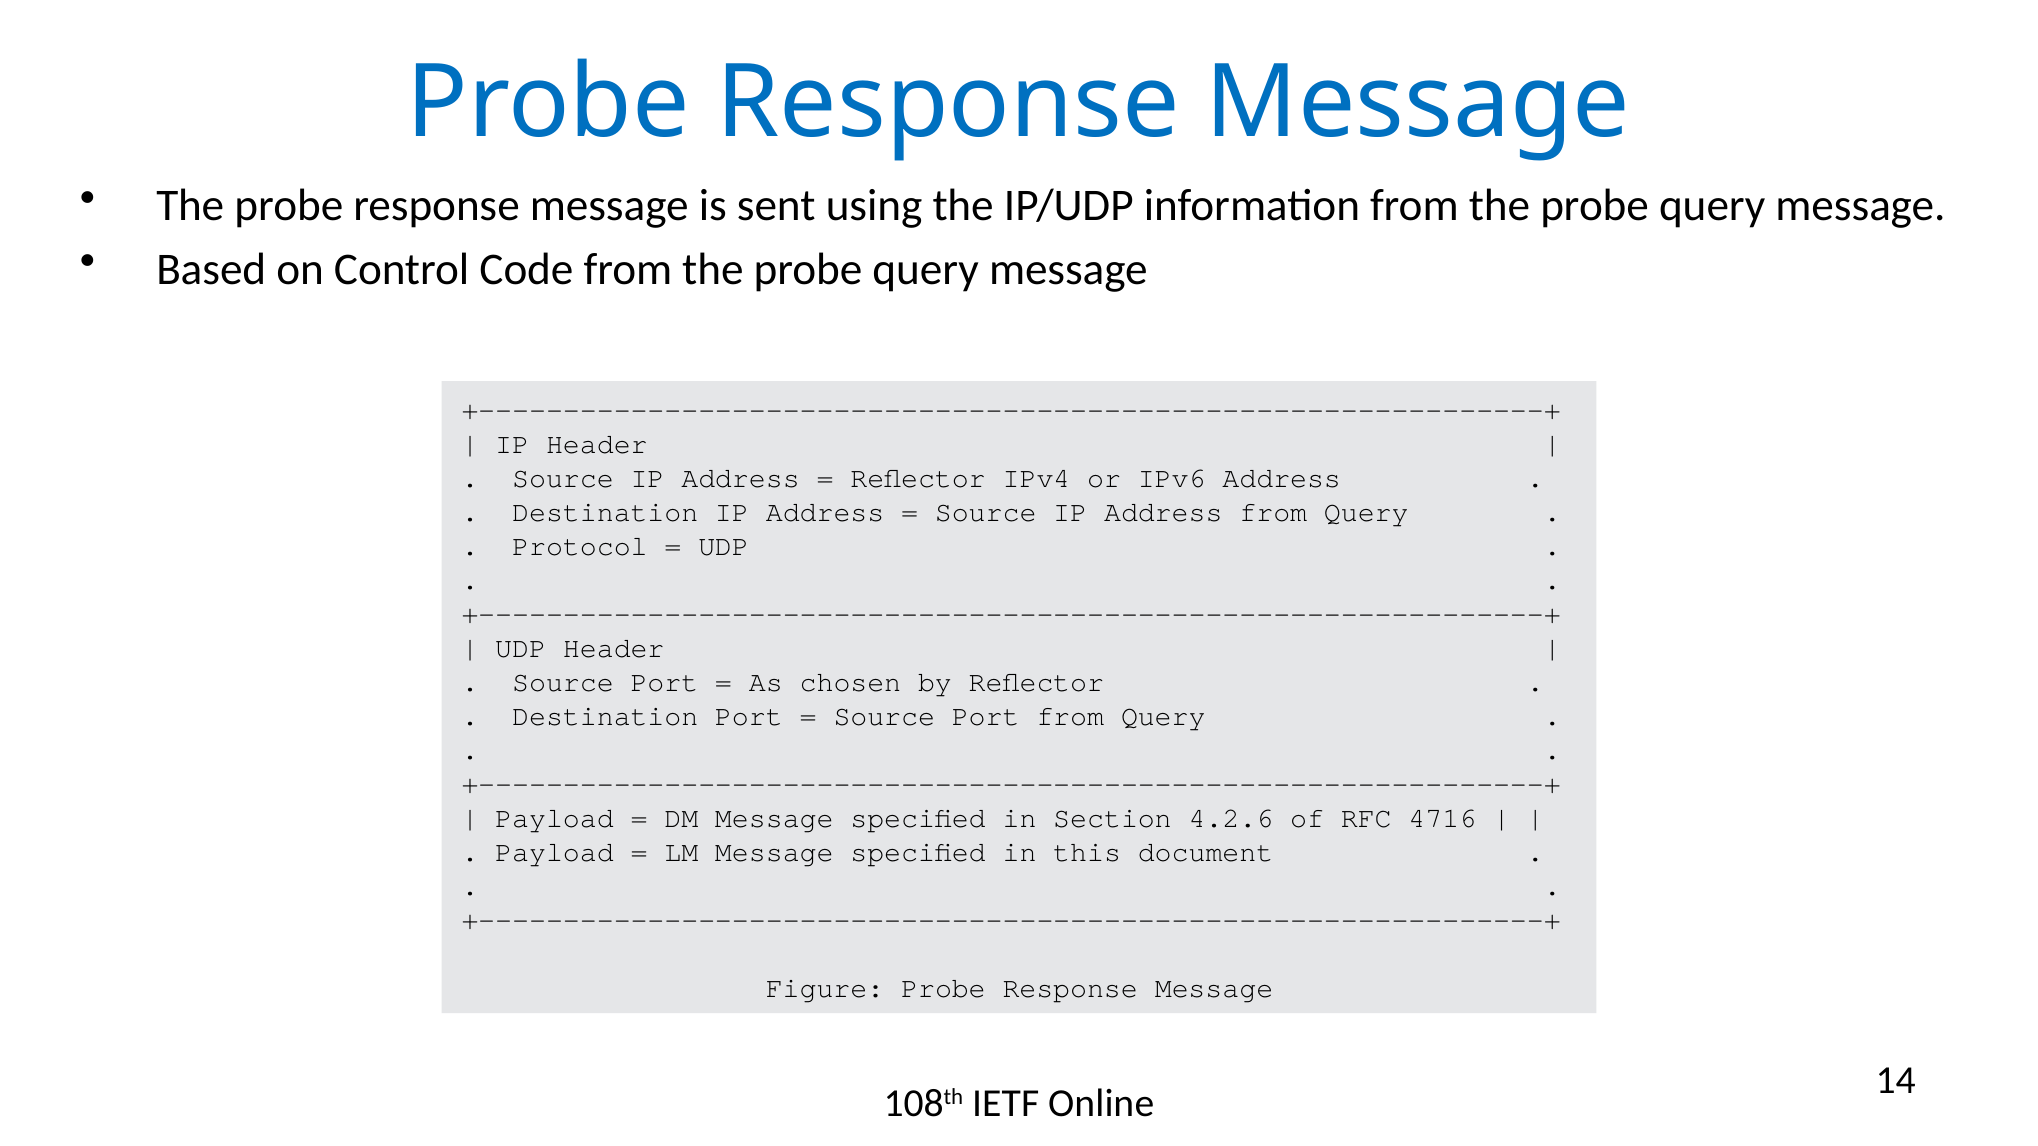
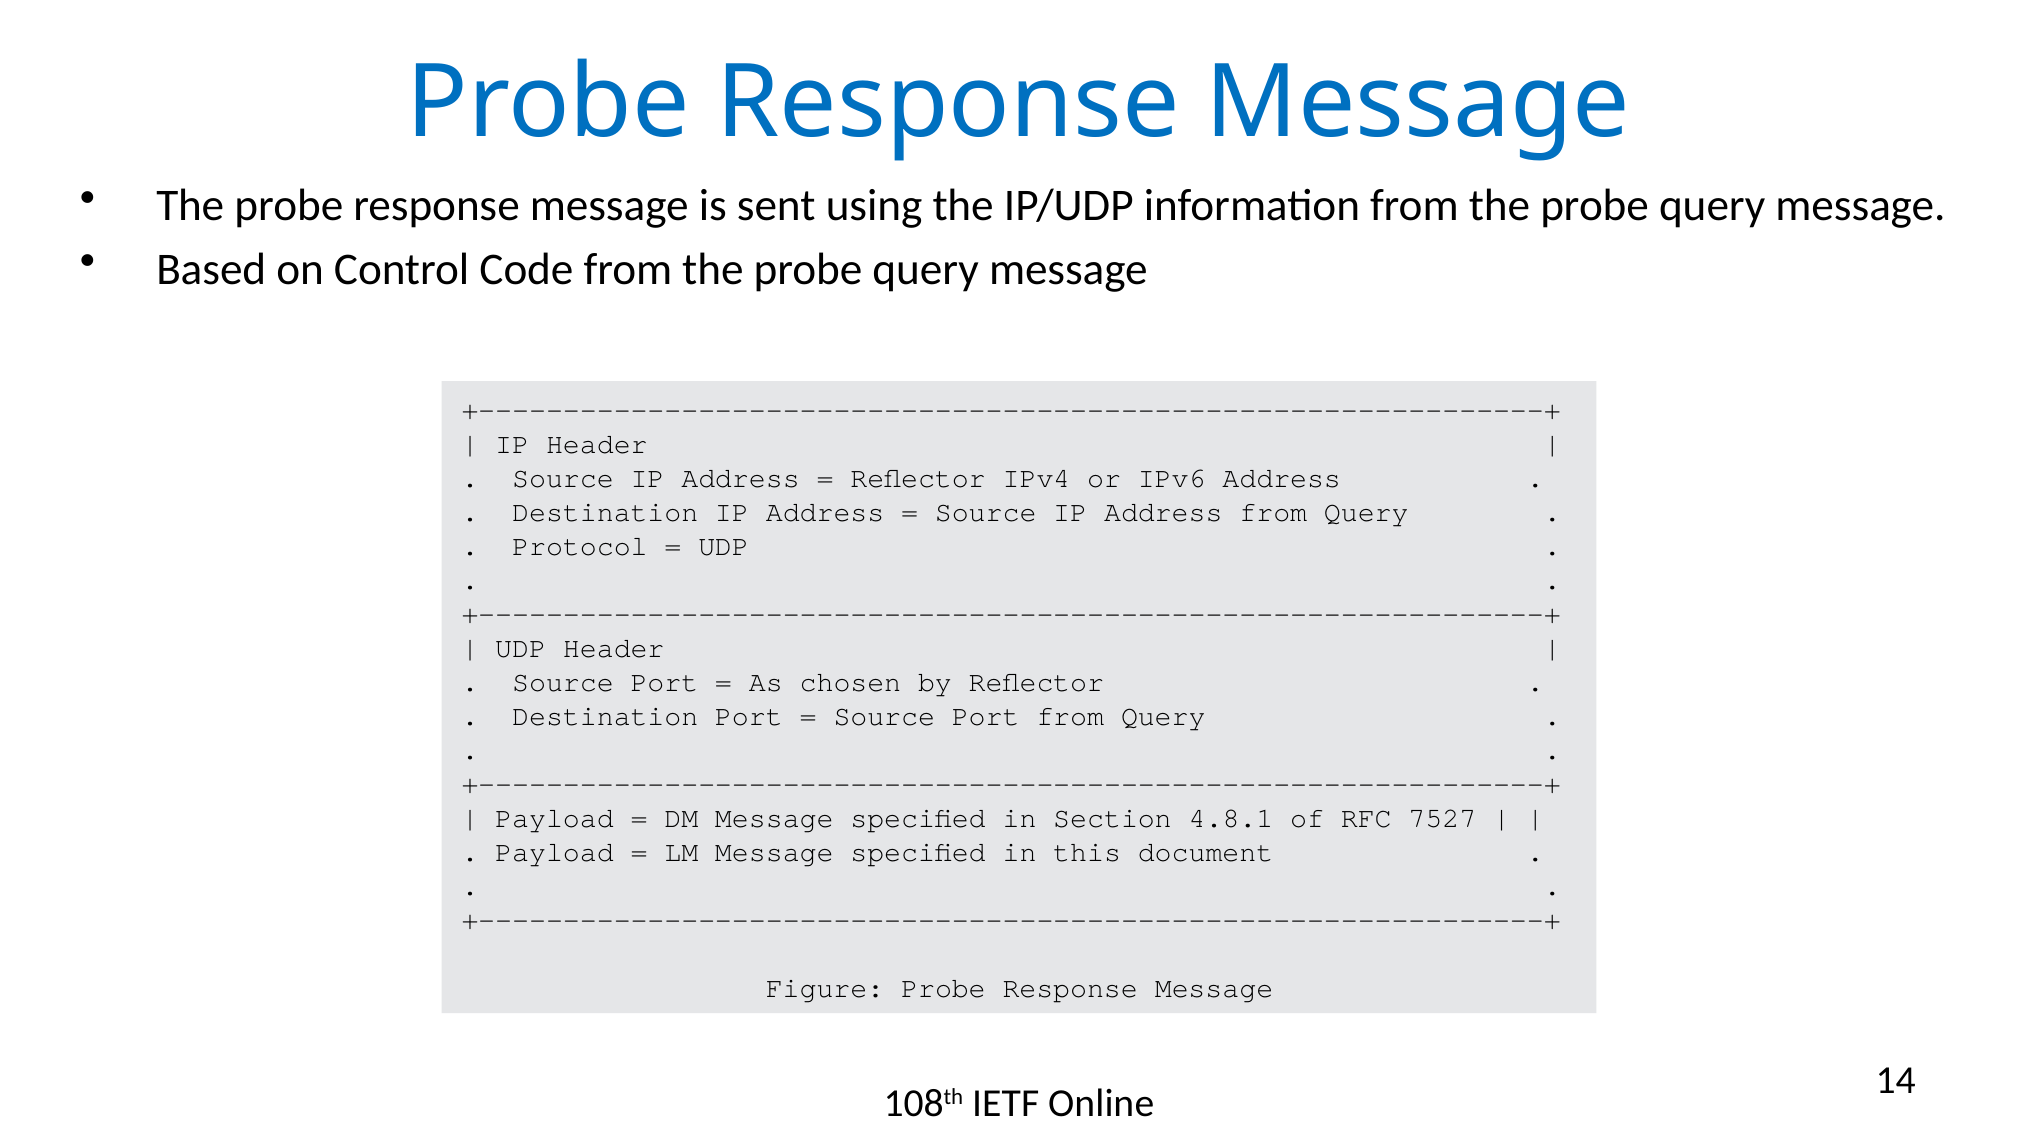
4.2.6: 4.2.6 -> 4.8.1
4716: 4716 -> 7527
